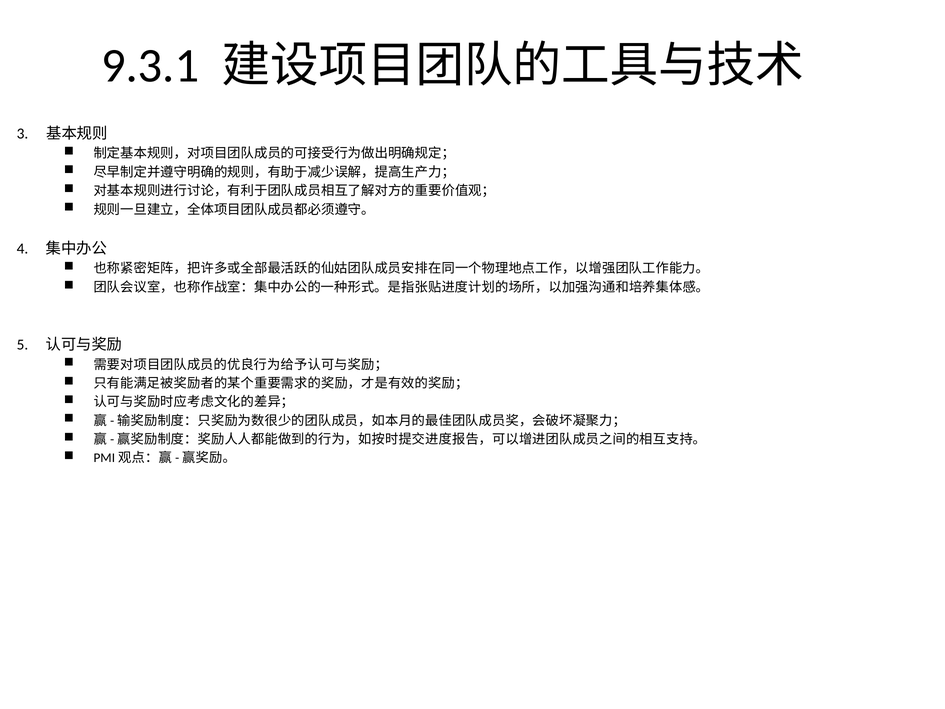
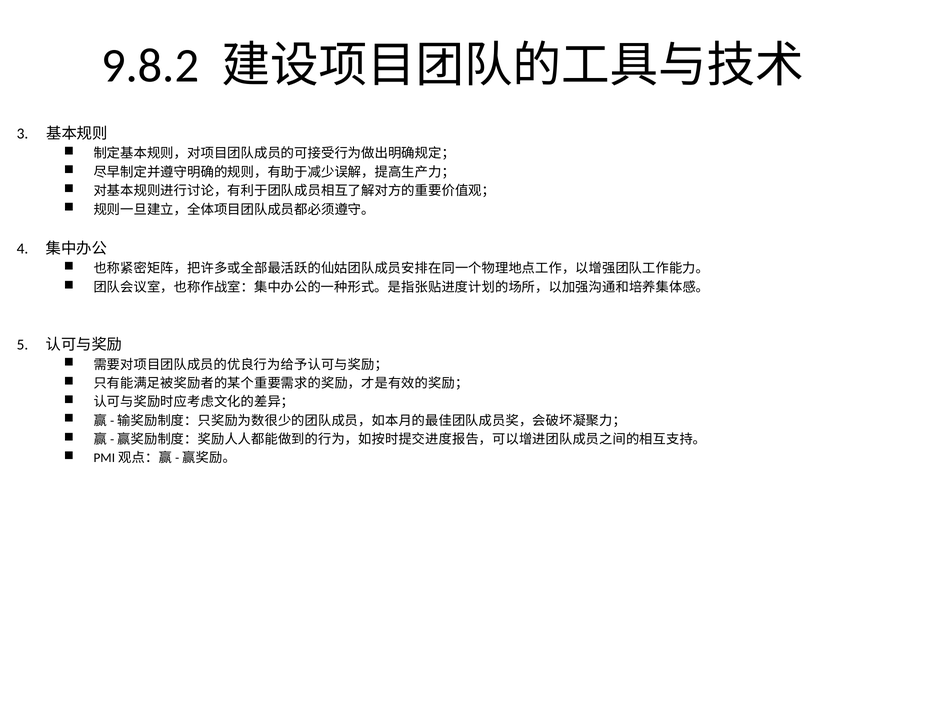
9.3.1: 9.3.1 -> 9.8.2
